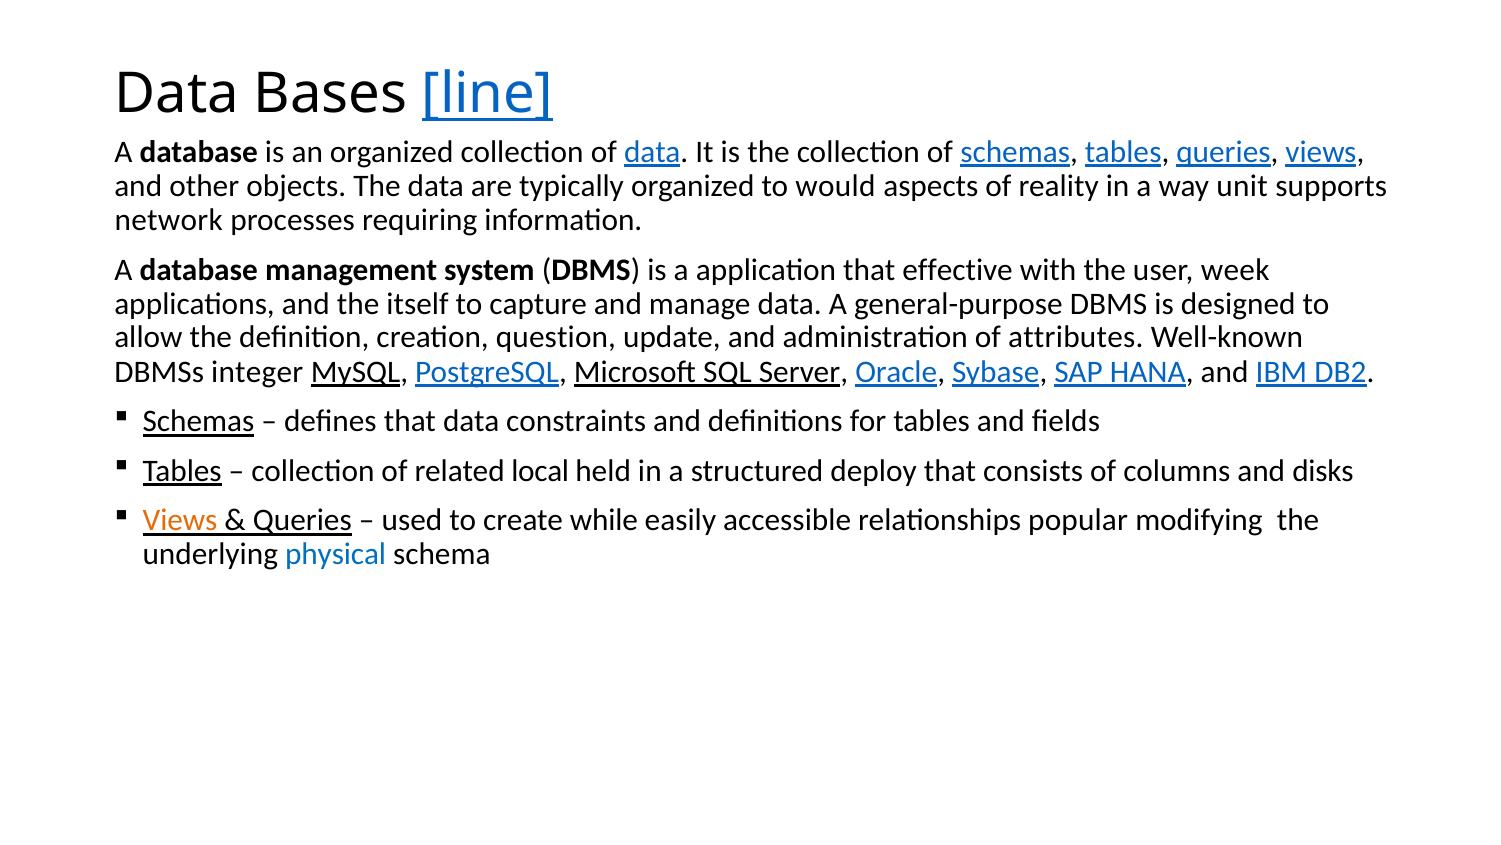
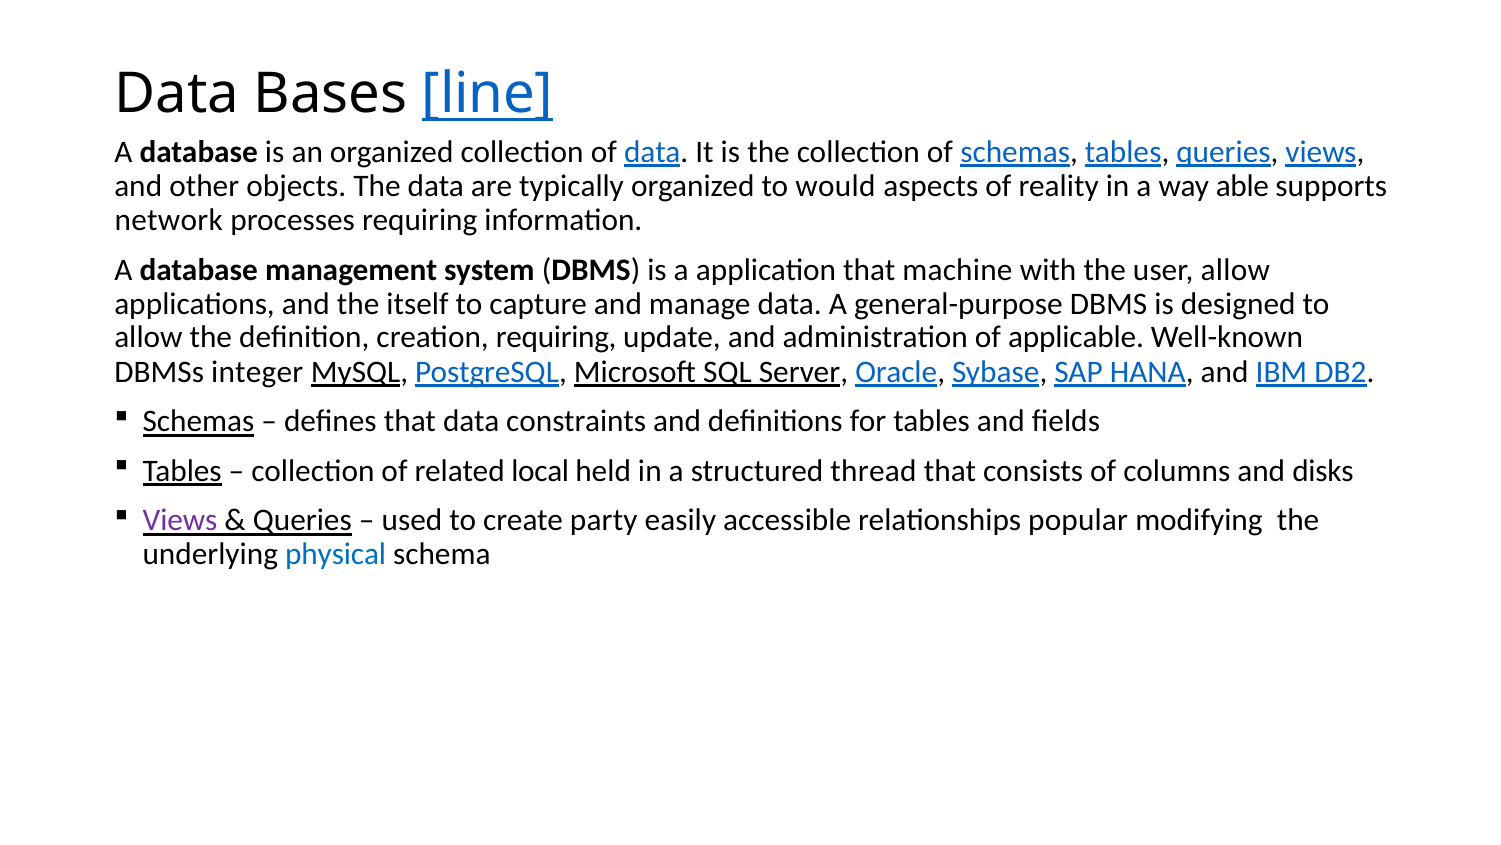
unit: unit -> able
effective: effective -> machine
user week: week -> allow
creation question: question -> requiring
attributes: attributes -> applicable
deploy: deploy -> thread
Views at (180, 520) colour: orange -> purple
while: while -> party
